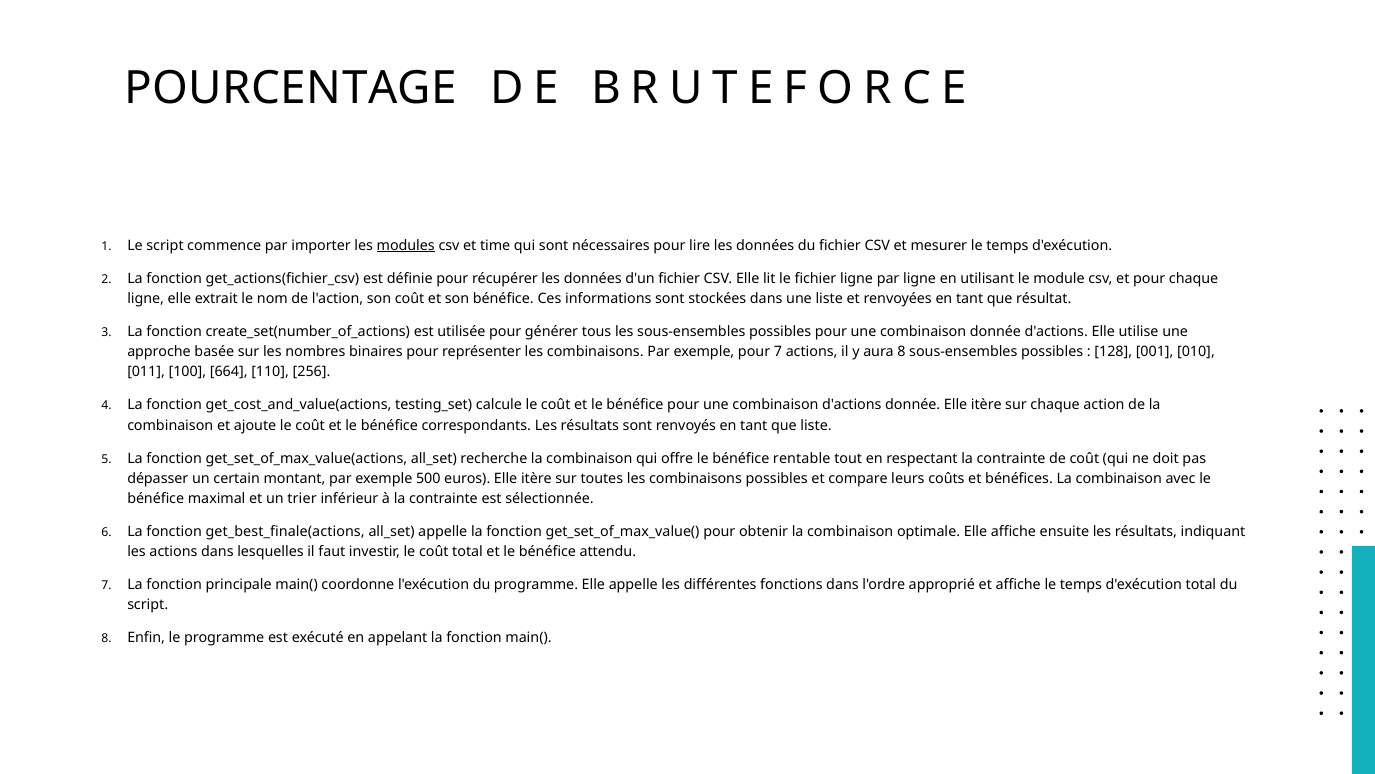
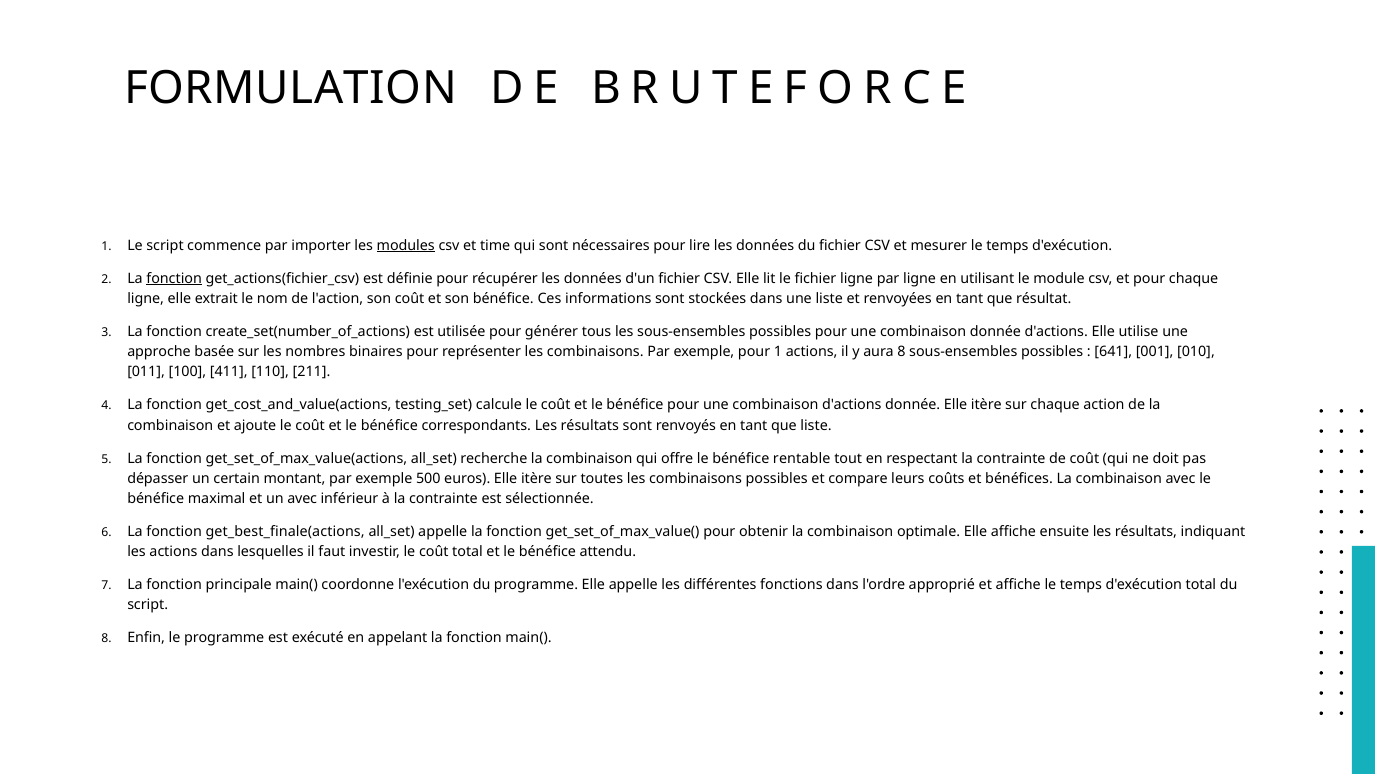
POURCENTAGE: POURCENTAGE -> FORMULATION
fonction at (174, 278) underline: none -> present
pour 7: 7 -> 1
128: 128 -> 641
664: 664 -> 411
256: 256 -> 211
un trier: trier -> avec
